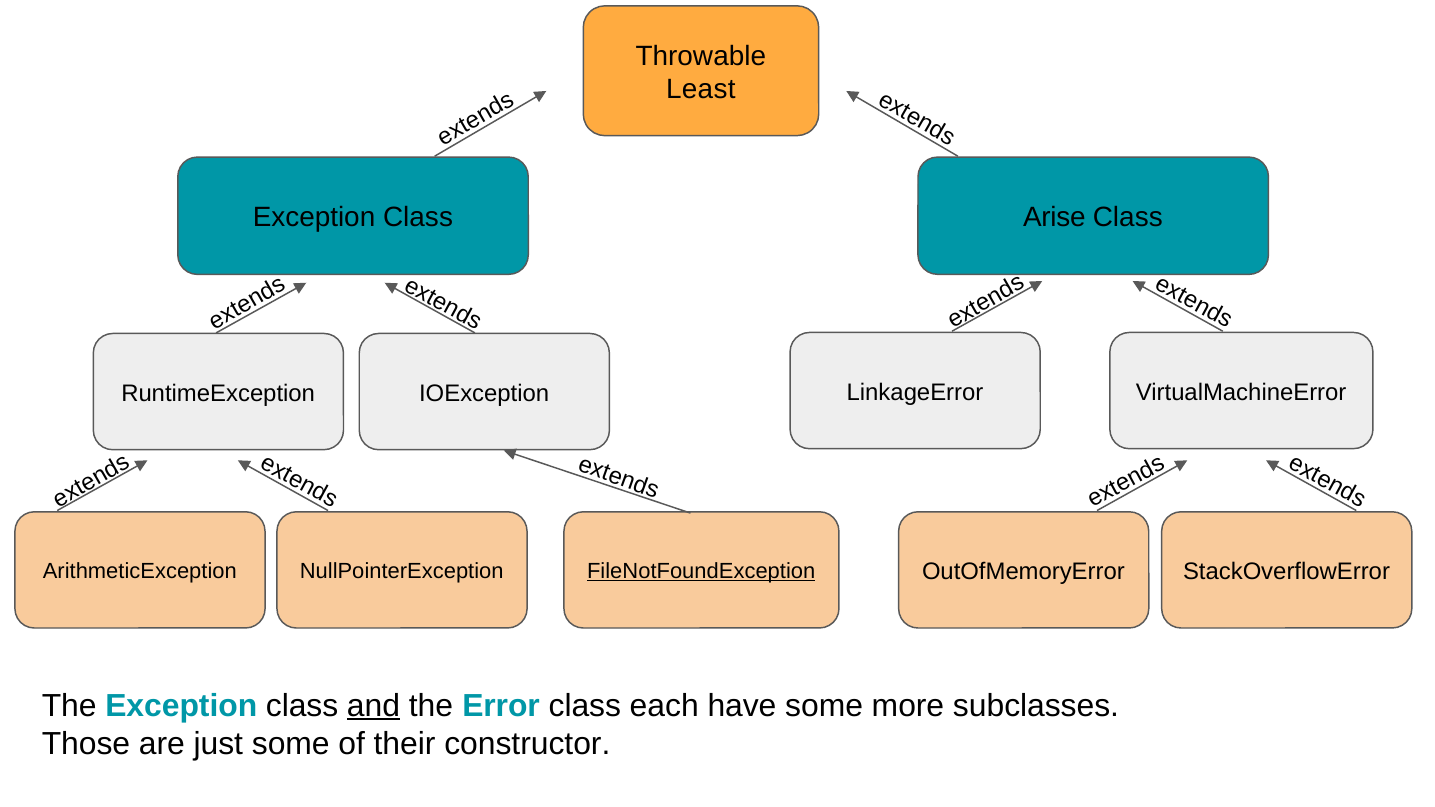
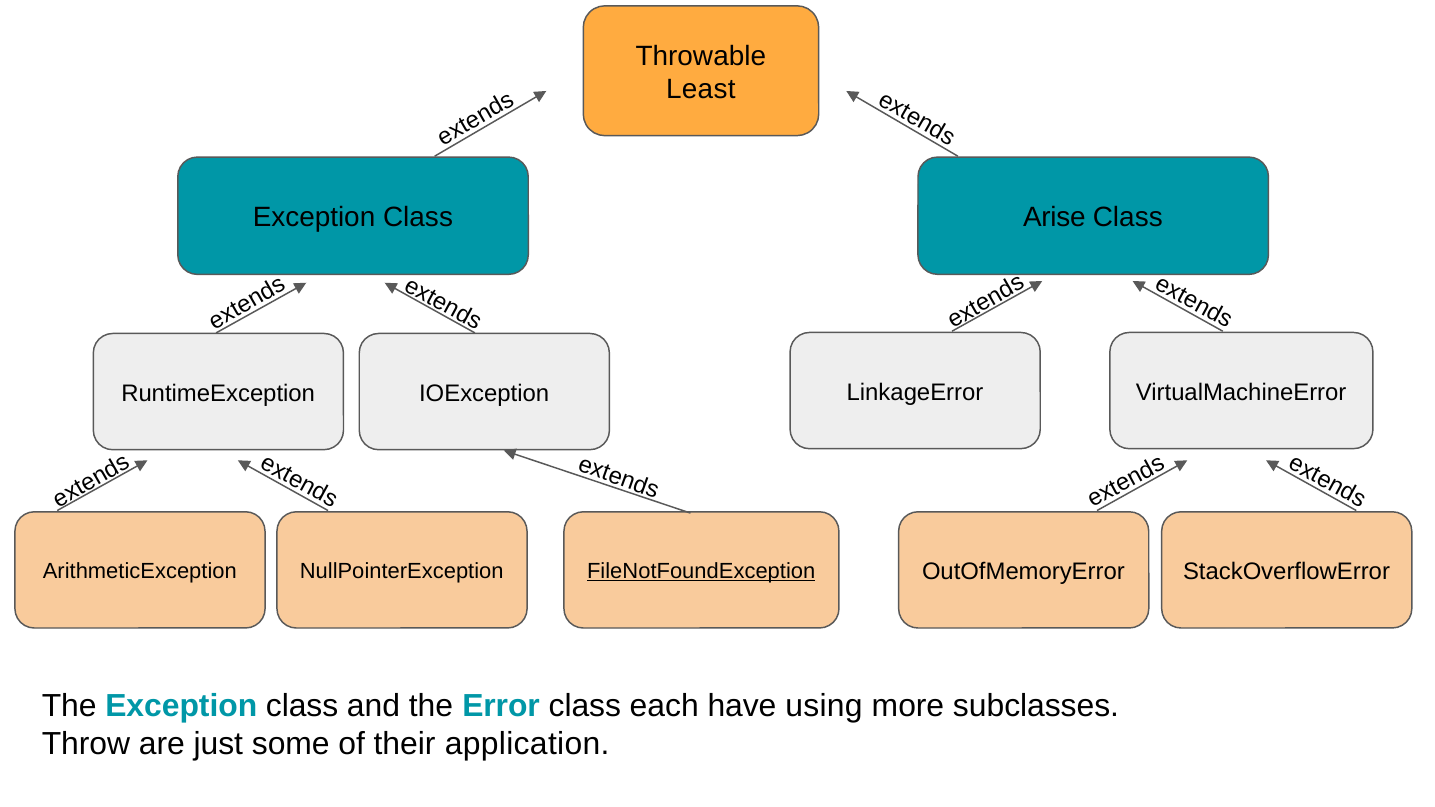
and underline: present -> none
have some: some -> using
Those: Those -> Throw
constructor: constructor -> application
